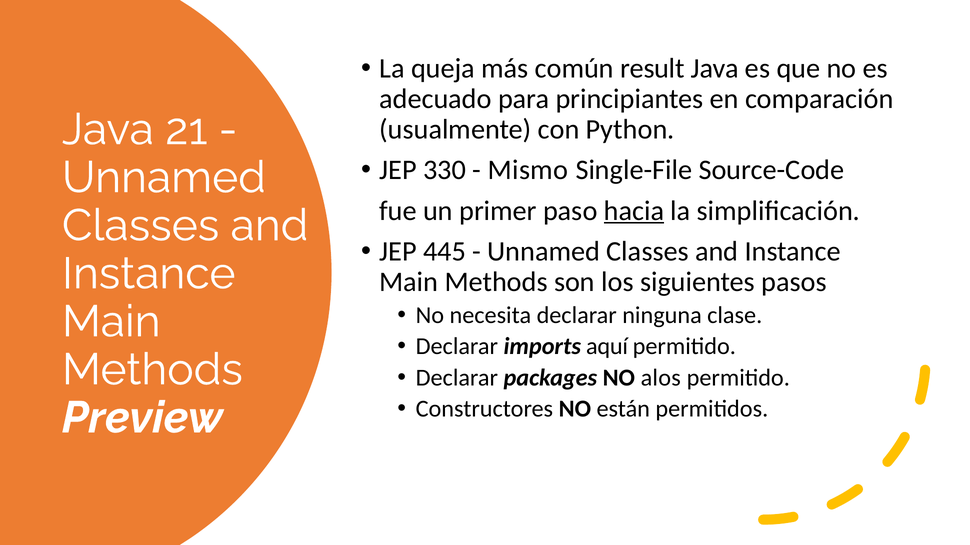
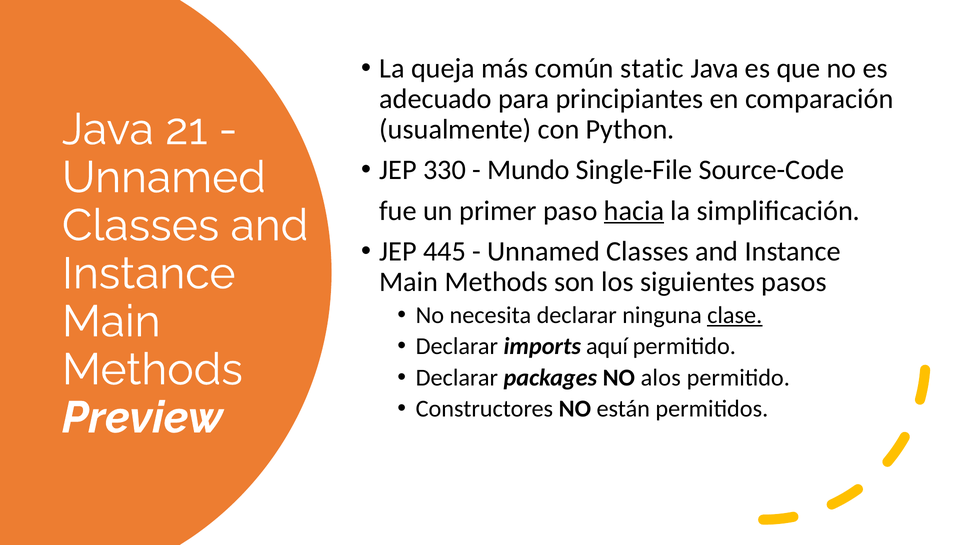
result: result -> static
Mismo: Mismo -> Mundo
clase underline: none -> present
